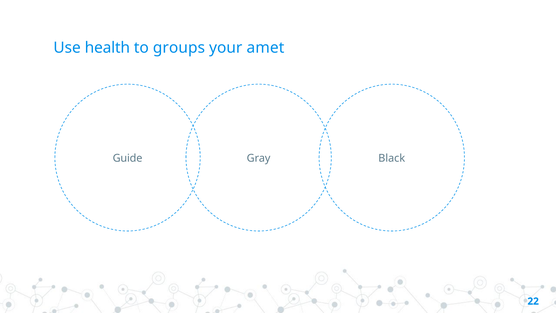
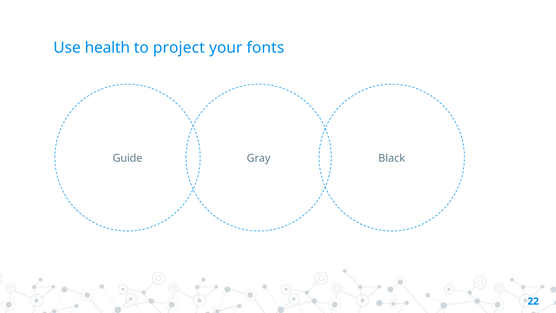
groups: groups -> project
amet: amet -> fonts
